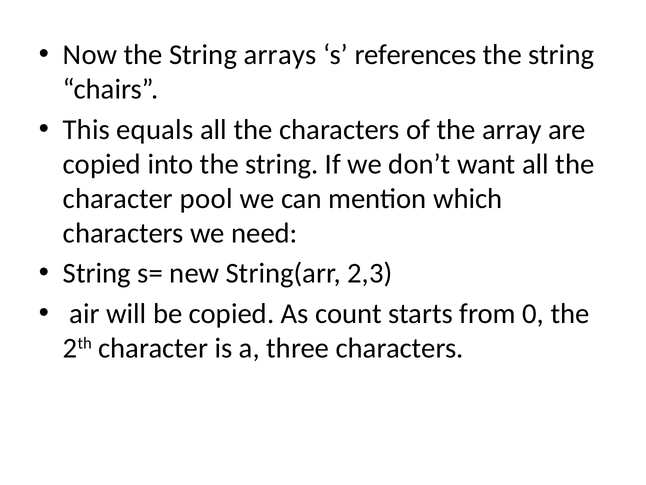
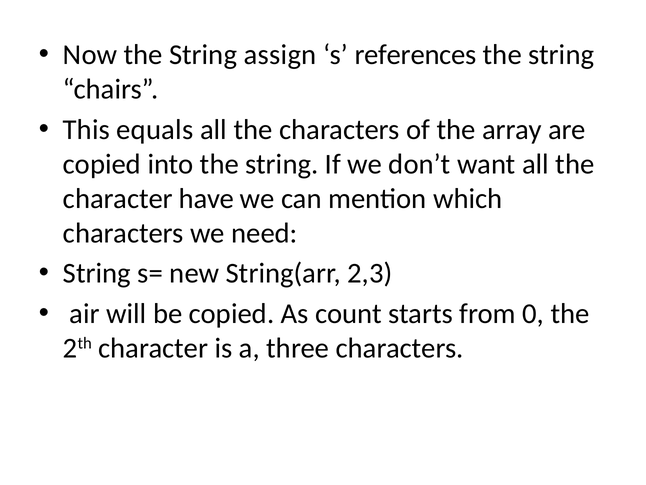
arrays: arrays -> assign
pool: pool -> have
